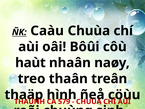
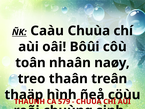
haùt: haùt -> toân
